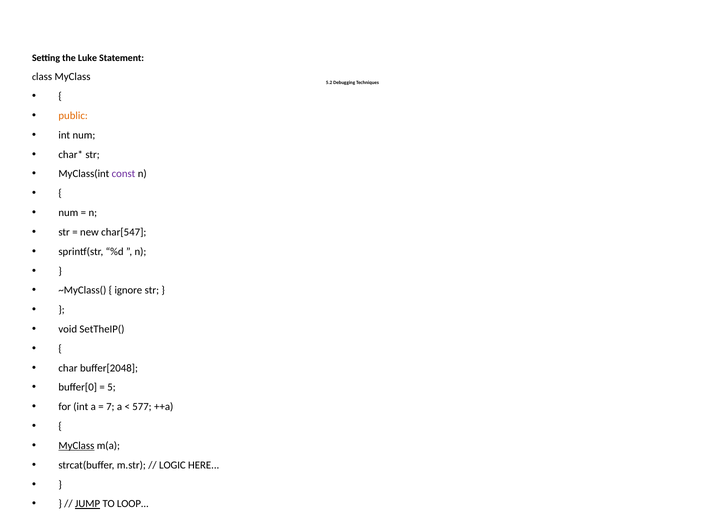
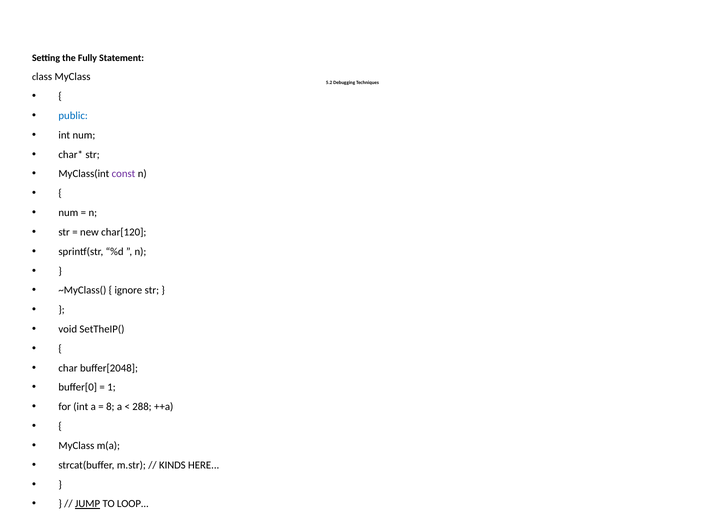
Luke: Luke -> Fully
public colour: orange -> blue
char[547: char[547 -> char[120
5: 5 -> 1
7: 7 -> 8
577: 577 -> 288
MyClass at (76, 445) underline: present -> none
LOGIC: LOGIC -> KINDS
